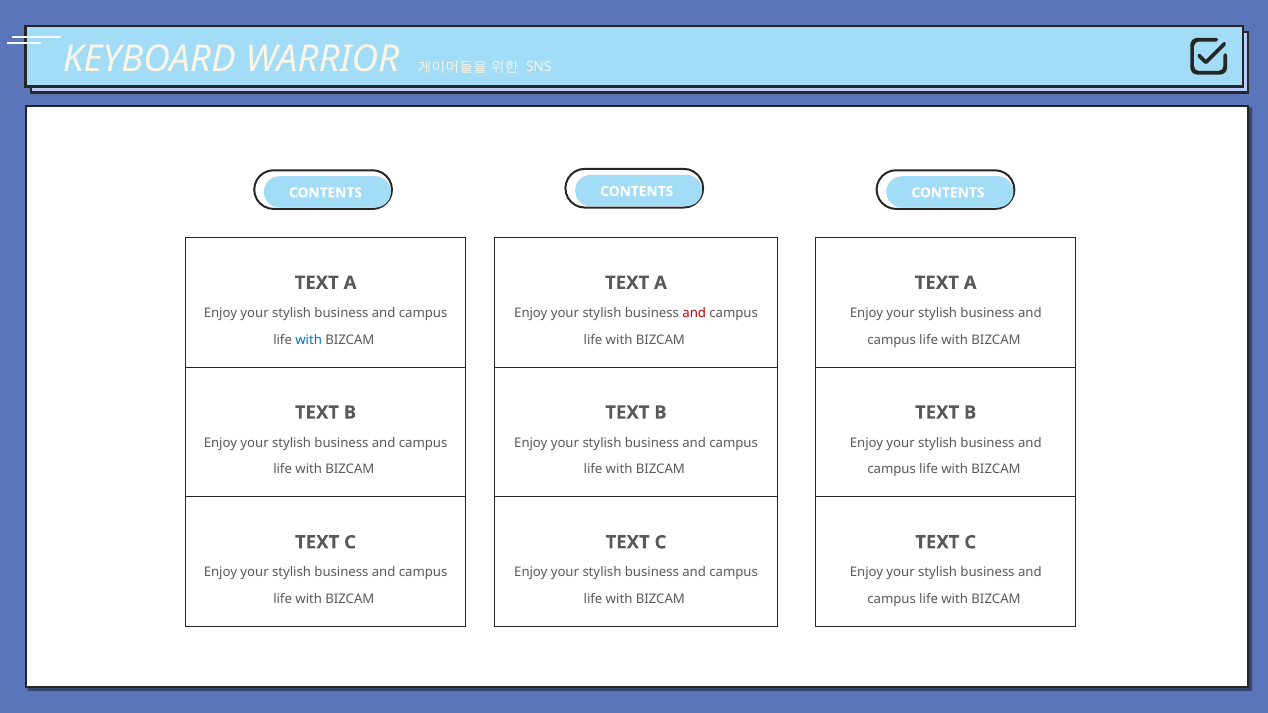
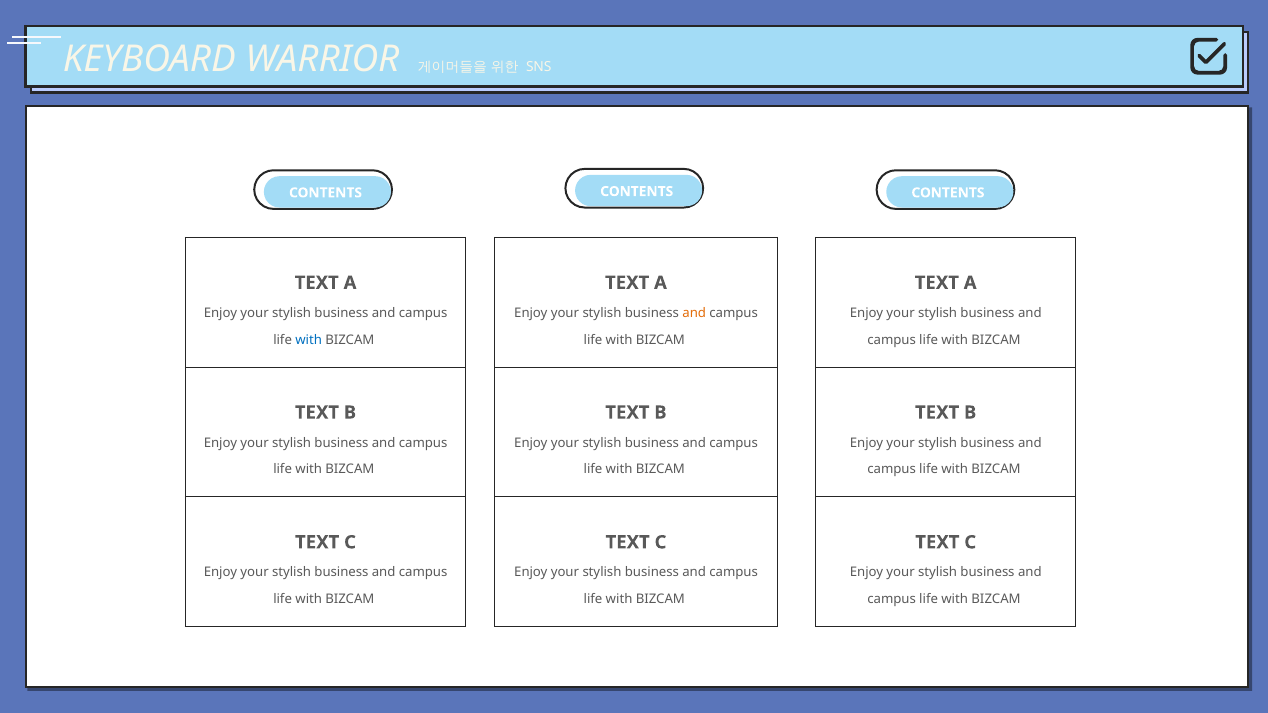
and at (694, 313) colour: red -> orange
